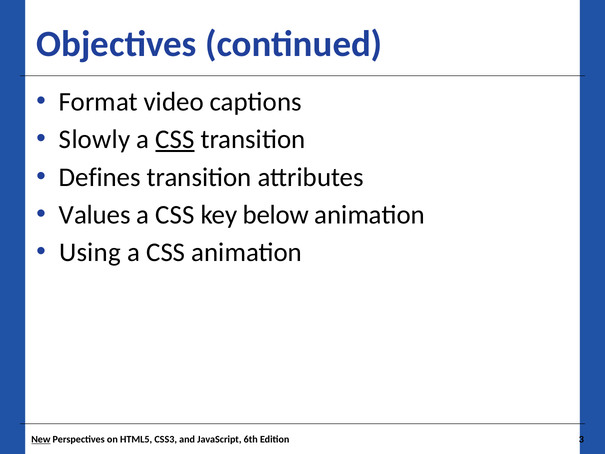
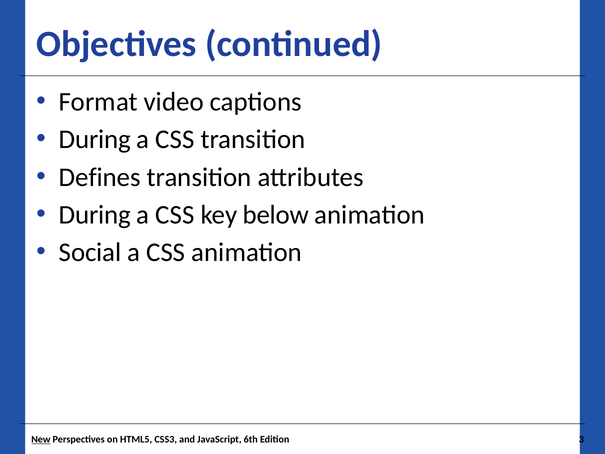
Slowly at (95, 139): Slowly -> During
CSS at (175, 139) underline: present -> none
Values at (95, 215): Values -> During
Using: Using -> Social
